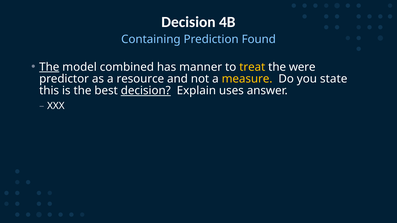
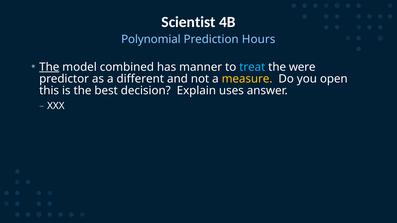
Decision at (189, 22): Decision -> Scientist
Containing: Containing -> Polynomial
Found: Found -> Hours
treat colour: yellow -> light blue
resource: resource -> different
state: state -> open
decision at (146, 91) underline: present -> none
